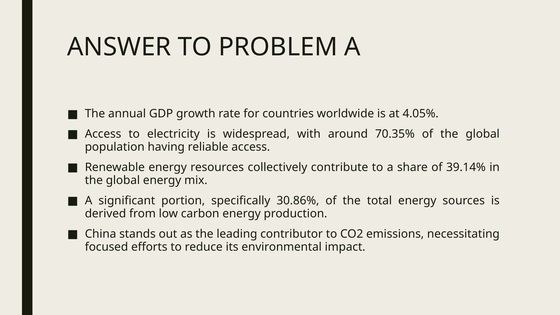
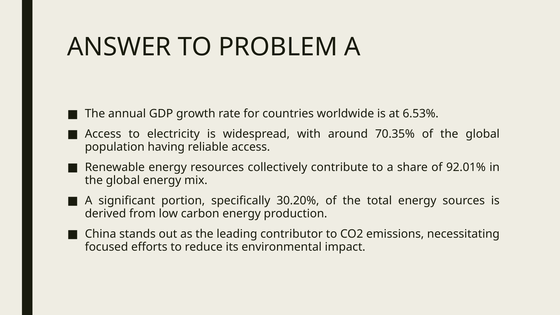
4.05%: 4.05% -> 6.53%
39.14%: 39.14% -> 92.01%
30.86%: 30.86% -> 30.20%
